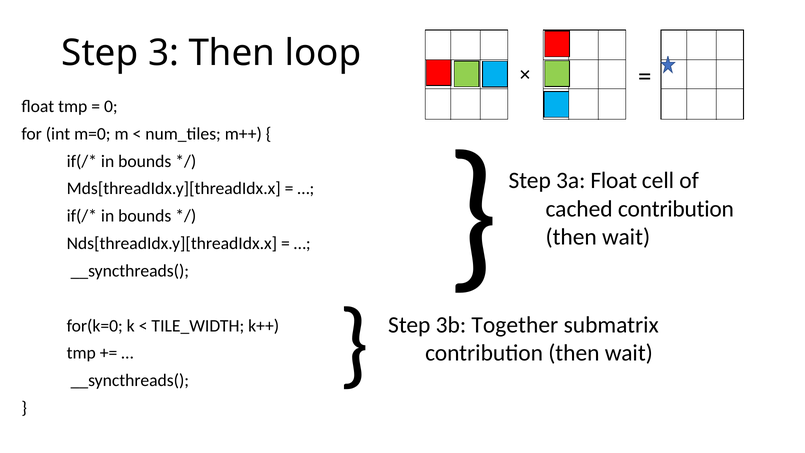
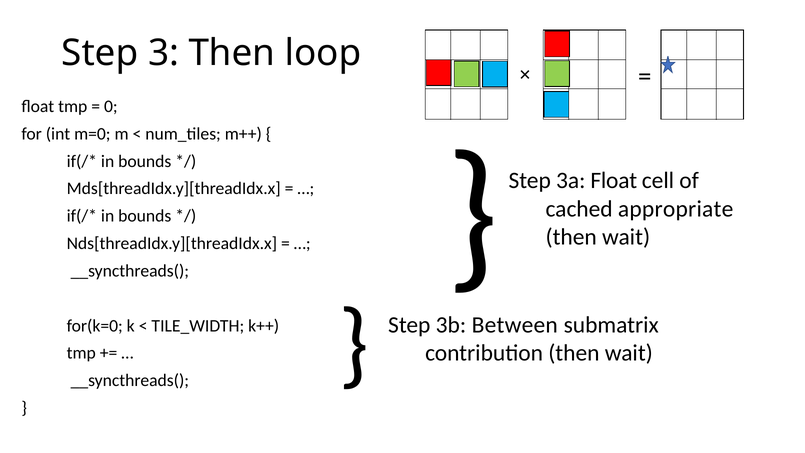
cached contribution: contribution -> appropriate
Together: Together -> Between
